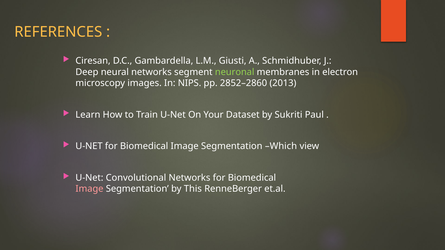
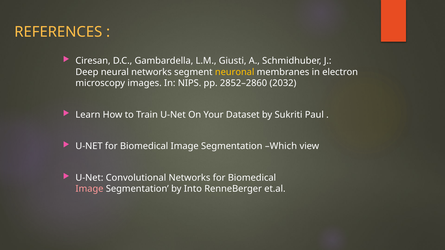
neuronal colour: light green -> yellow
2013: 2013 -> 2032
This: This -> Into
